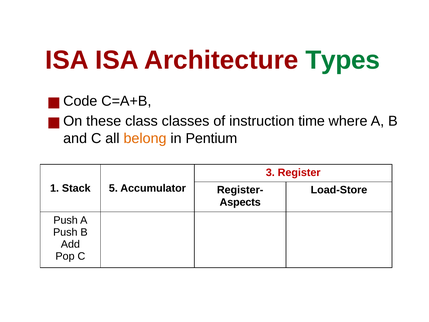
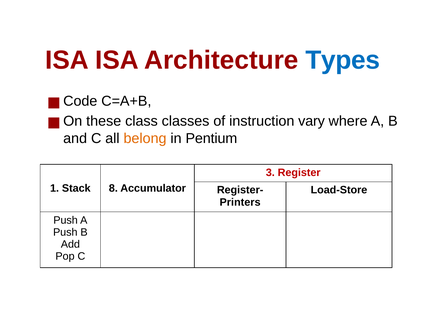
Types colour: green -> blue
time: time -> vary
5: 5 -> 8
Aspects: Aspects -> Printers
